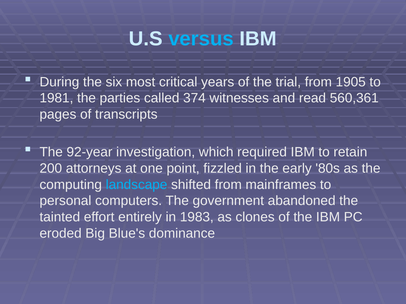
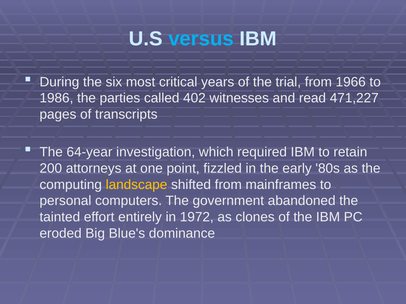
1905: 1905 -> 1966
1981: 1981 -> 1986
374: 374 -> 402
560,361: 560,361 -> 471,227
92-year: 92-year -> 64-year
landscape colour: light blue -> yellow
1983: 1983 -> 1972
